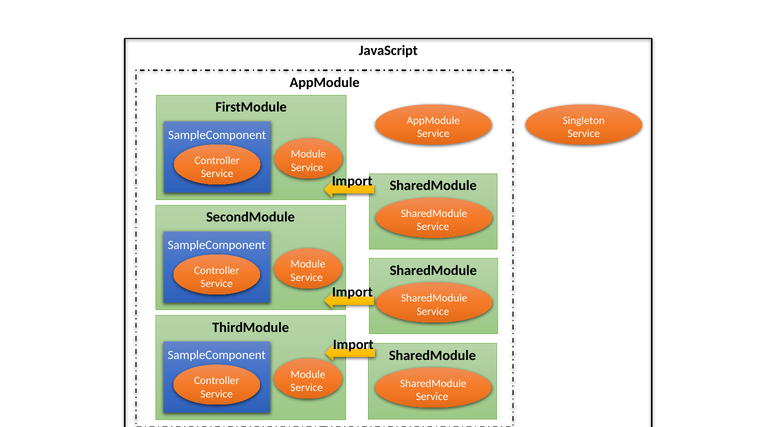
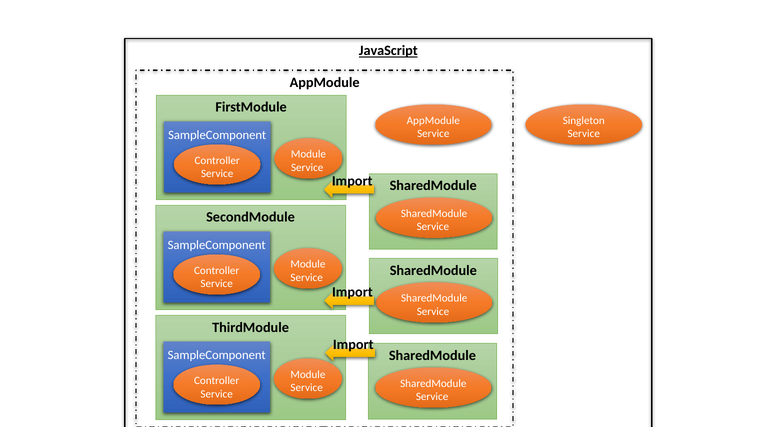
JavaScript underline: none -> present
